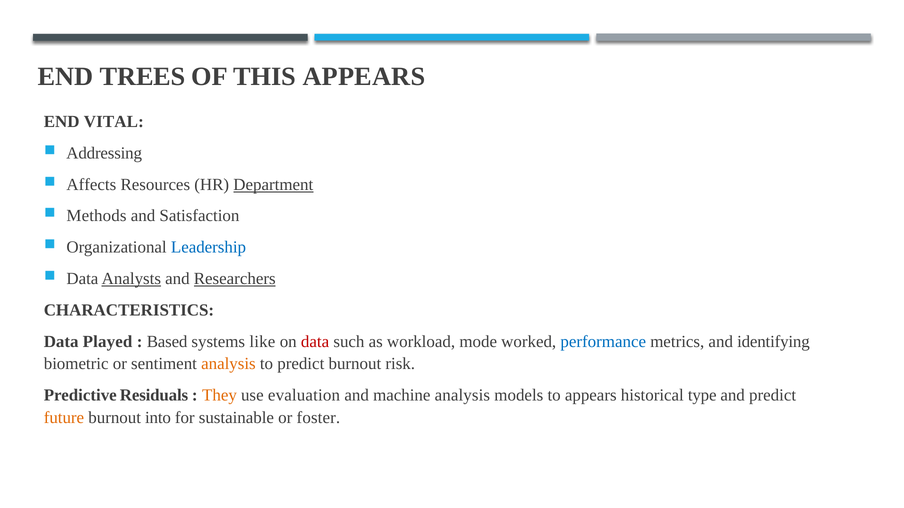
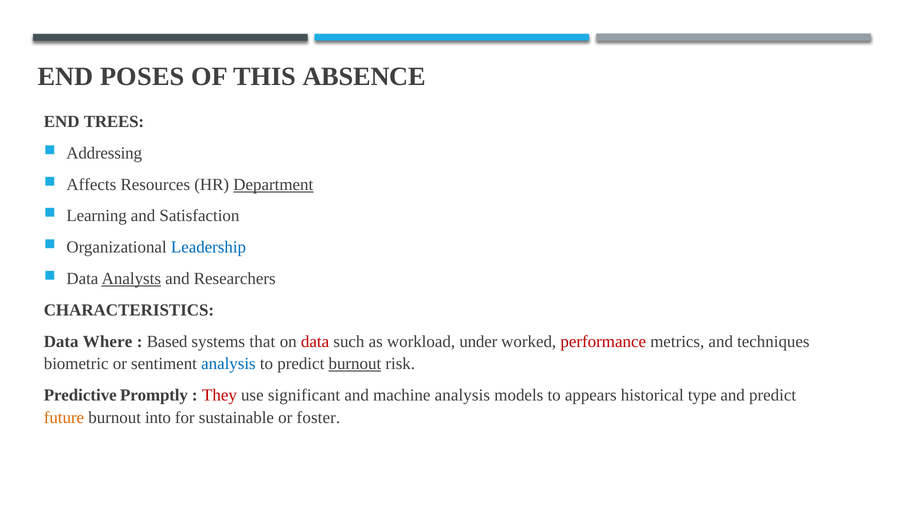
TREES: TREES -> POSES
THIS APPEARS: APPEARS -> ABSENCE
VITAL: VITAL -> TREES
Methods: Methods -> Learning
Researchers underline: present -> none
Played: Played -> Where
like: like -> that
mode: mode -> under
performance colour: blue -> red
identifying: identifying -> techniques
analysis at (228, 364) colour: orange -> blue
burnout at (355, 364) underline: none -> present
Residuals: Residuals -> Promptly
They colour: orange -> red
evaluation: evaluation -> significant
